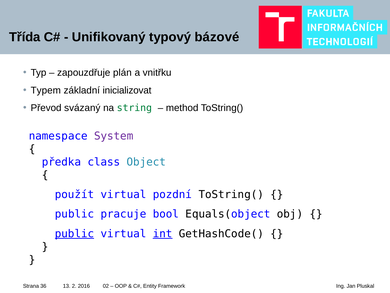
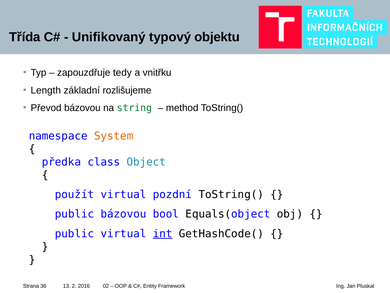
bázové: bázové -> objektu
plán: plán -> tedy
Typem: Typem -> Length
inicializovat: inicializovat -> rozlišujeme
Převod svázaný: svázaný -> bázovou
System colour: purple -> orange
public pracuje: pracuje -> bázovou
public at (75, 233) underline: present -> none
